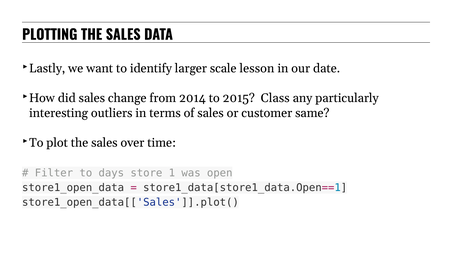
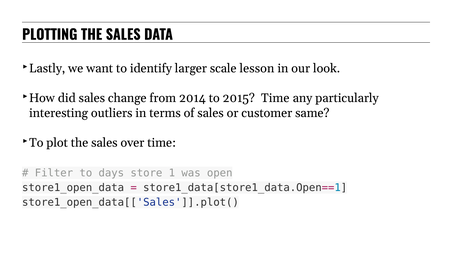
date: date -> look
2015 Class: Class -> Time
